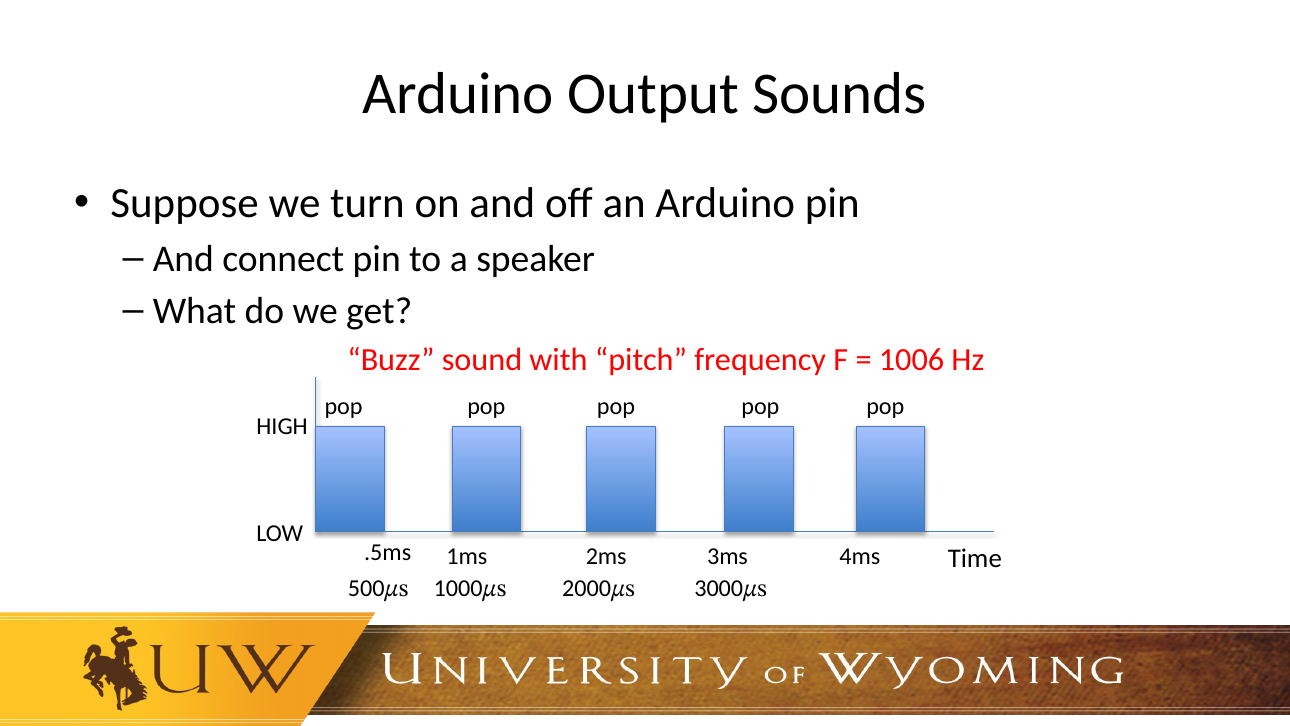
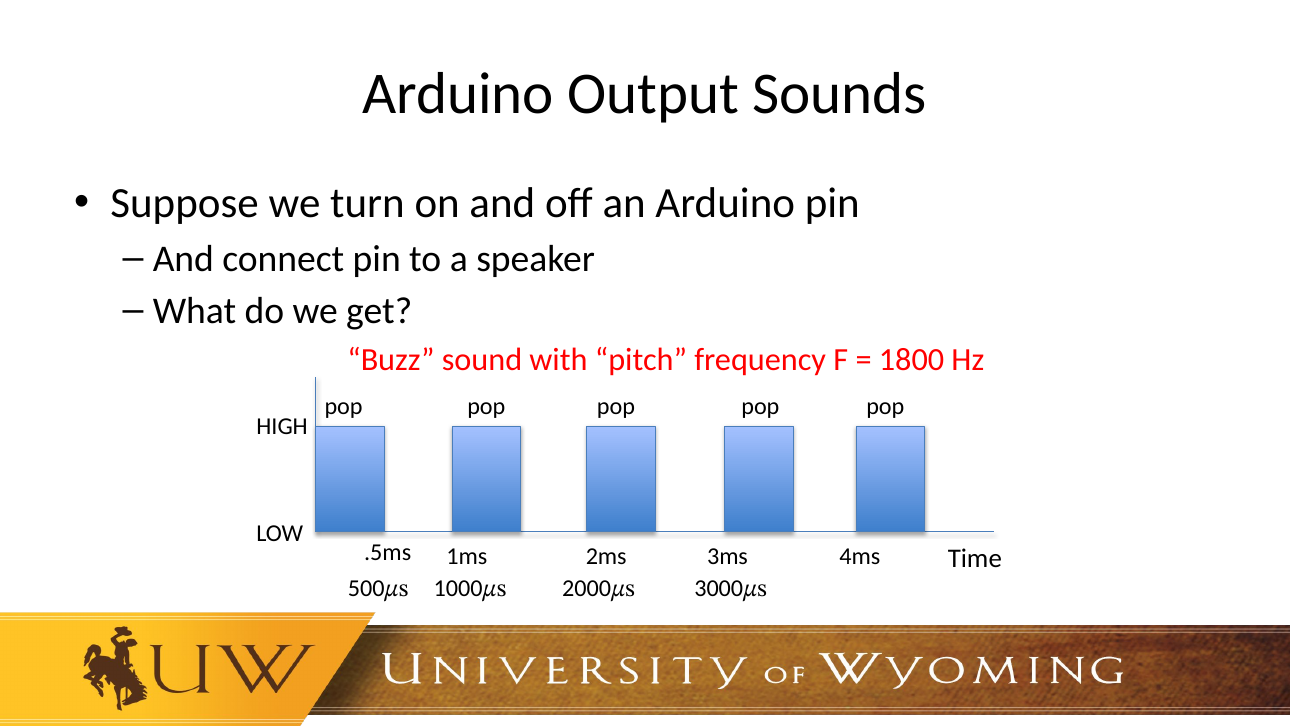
1006: 1006 -> 1800
